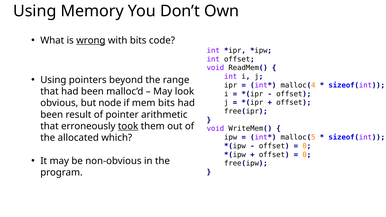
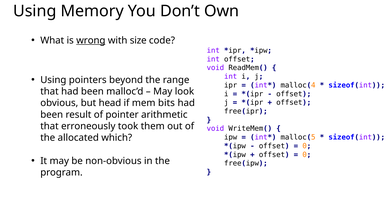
with bits: bits -> size
node: node -> head
took underline: present -> none
